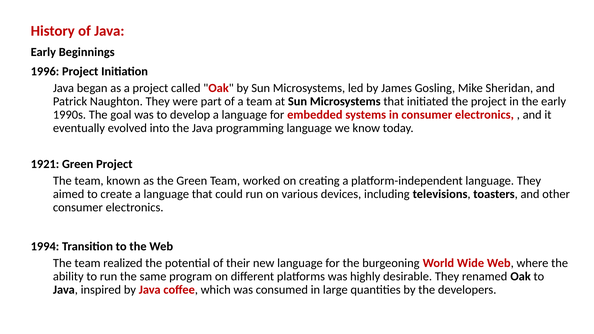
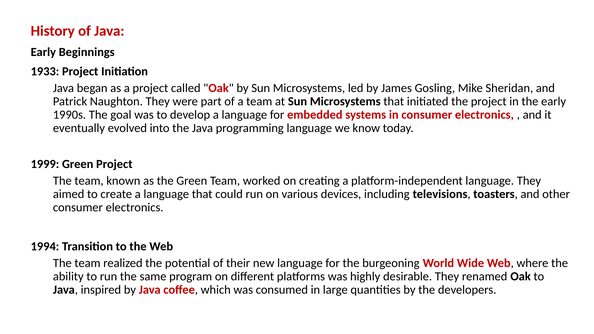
1996: 1996 -> 1933
1921: 1921 -> 1999
